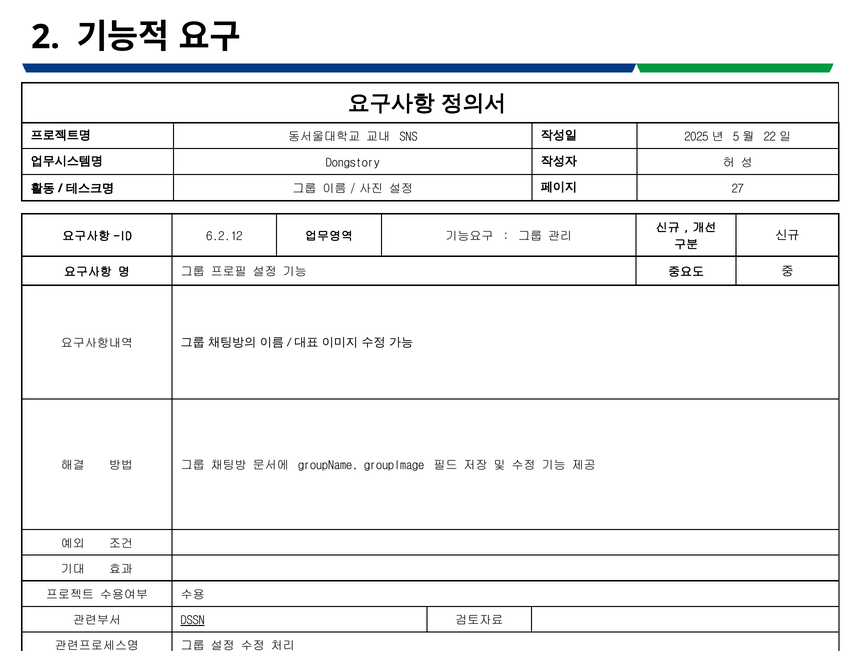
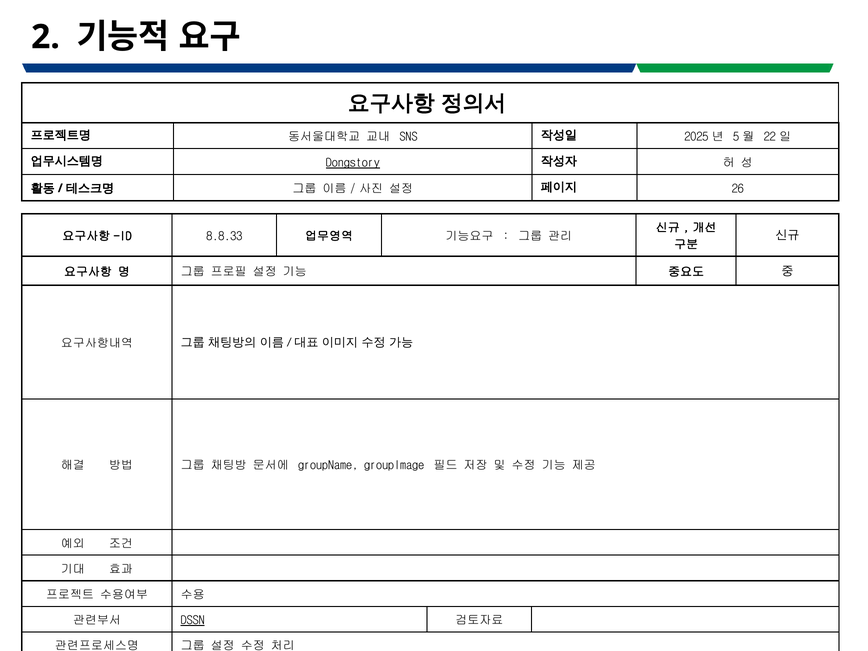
Dongstory underline: none -> present
27: 27 -> 26
6.2.12: 6.2.12 -> 8.8.33
